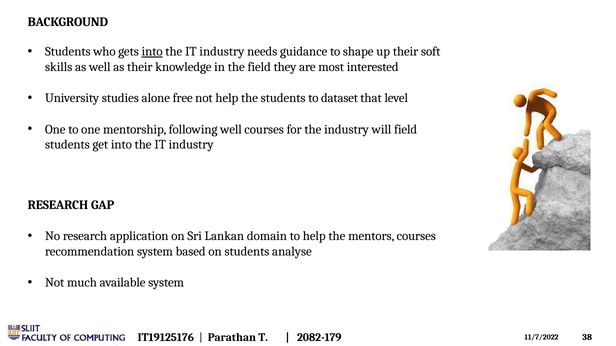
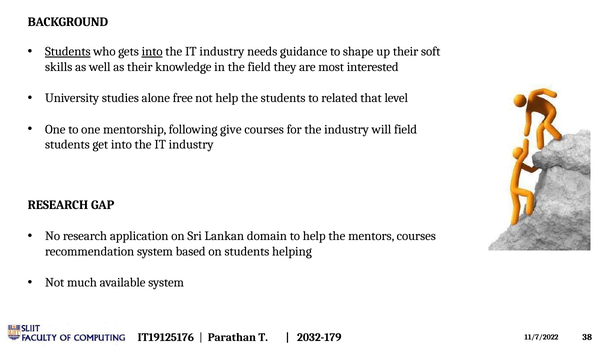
Students at (68, 52) underline: none -> present
dataset: dataset -> related
following well: well -> give
analyse: analyse -> helping
2082-179: 2082-179 -> 2032-179
